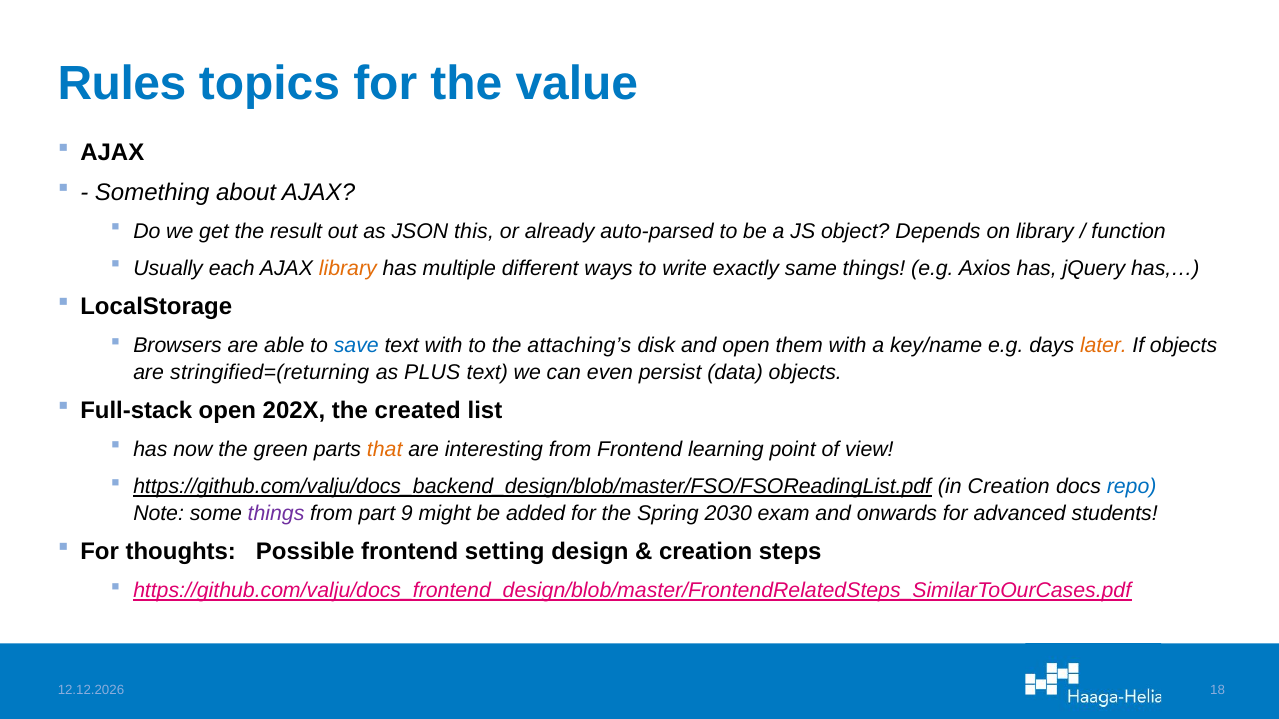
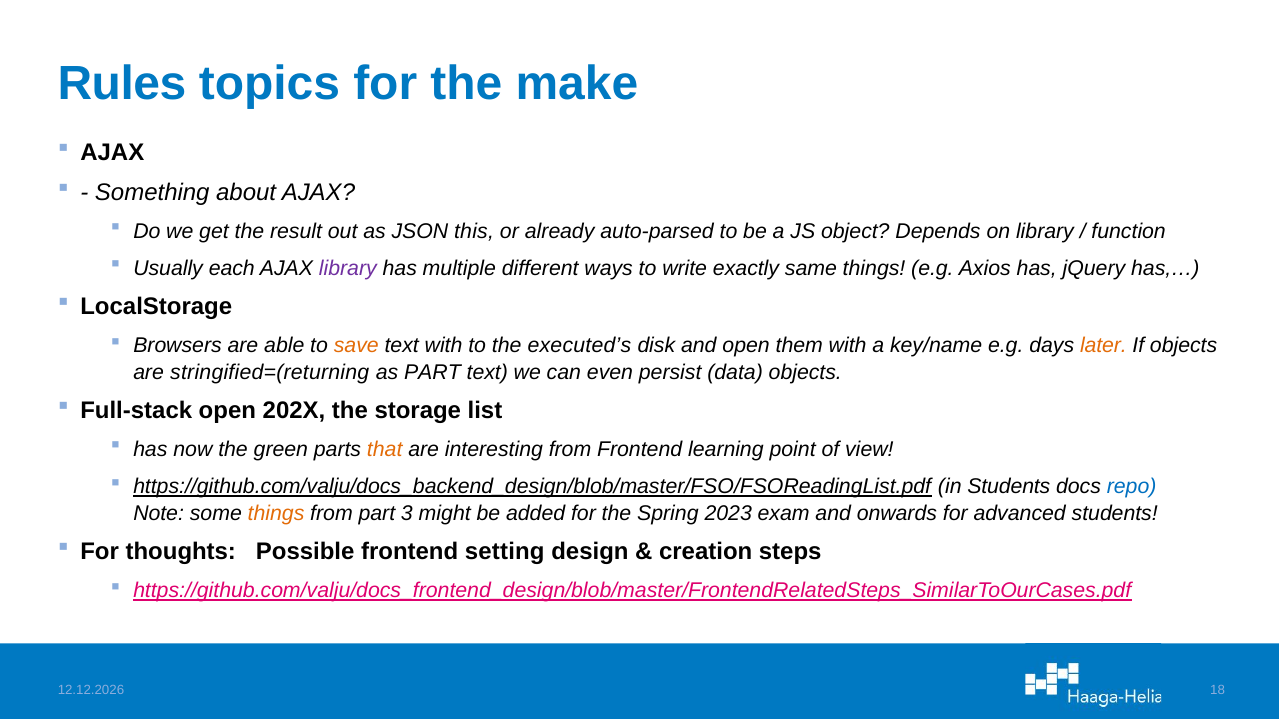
value: value -> make
library at (348, 268) colour: orange -> purple
save colour: blue -> orange
attaching’s: attaching’s -> executed’s
as PLUS: PLUS -> PART
created: created -> storage
in Creation: Creation -> Students
things at (276, 514) colour: purple -> orange
9: 9 -> 3
2030: 2030 -> 2023
